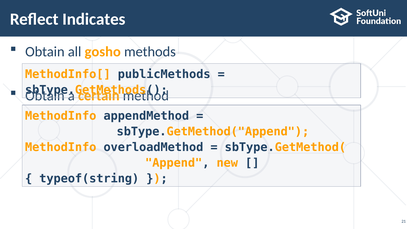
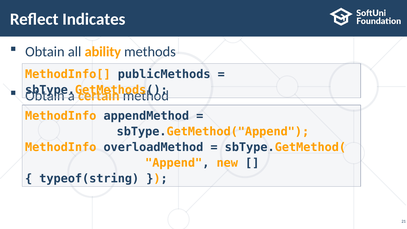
gosho: gosho -> ability
